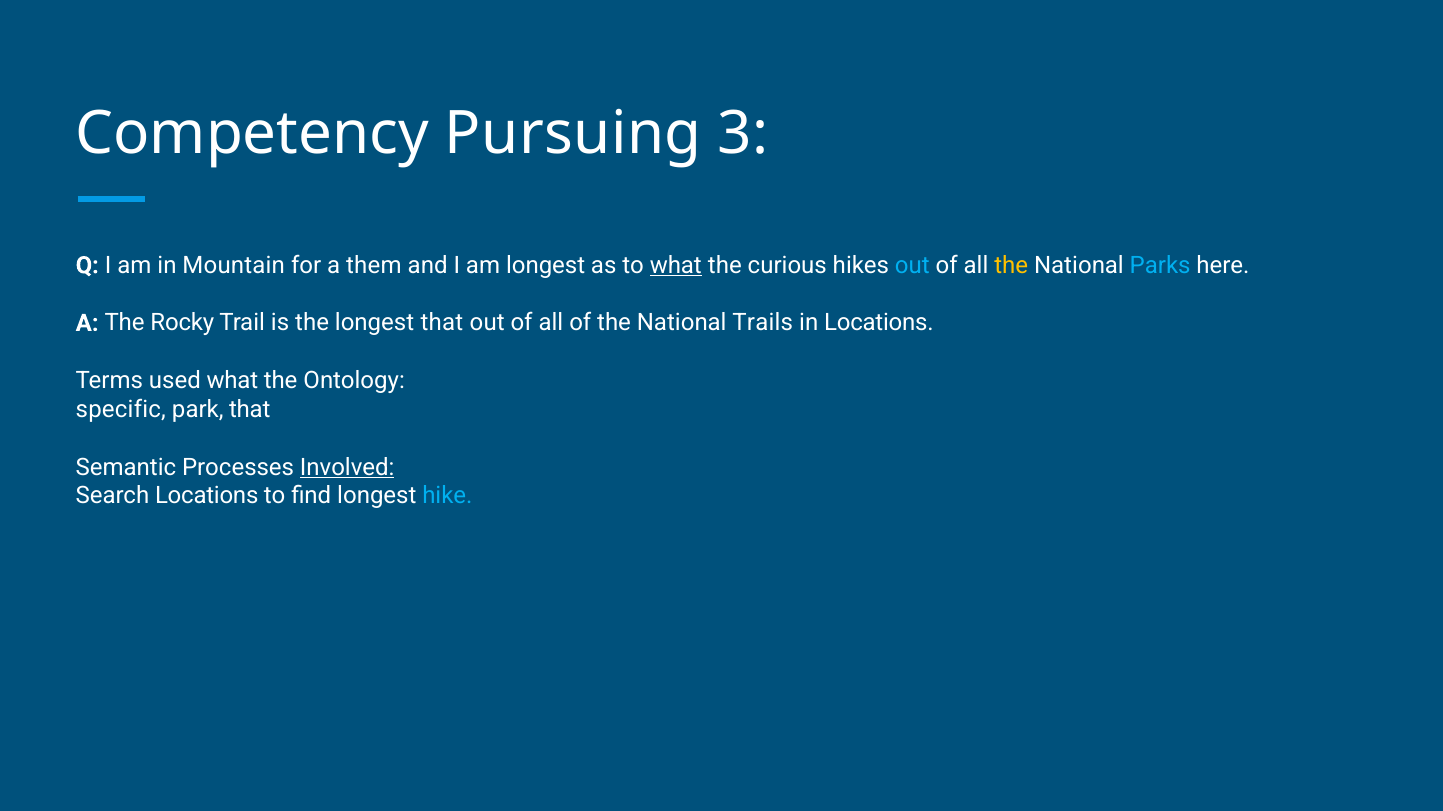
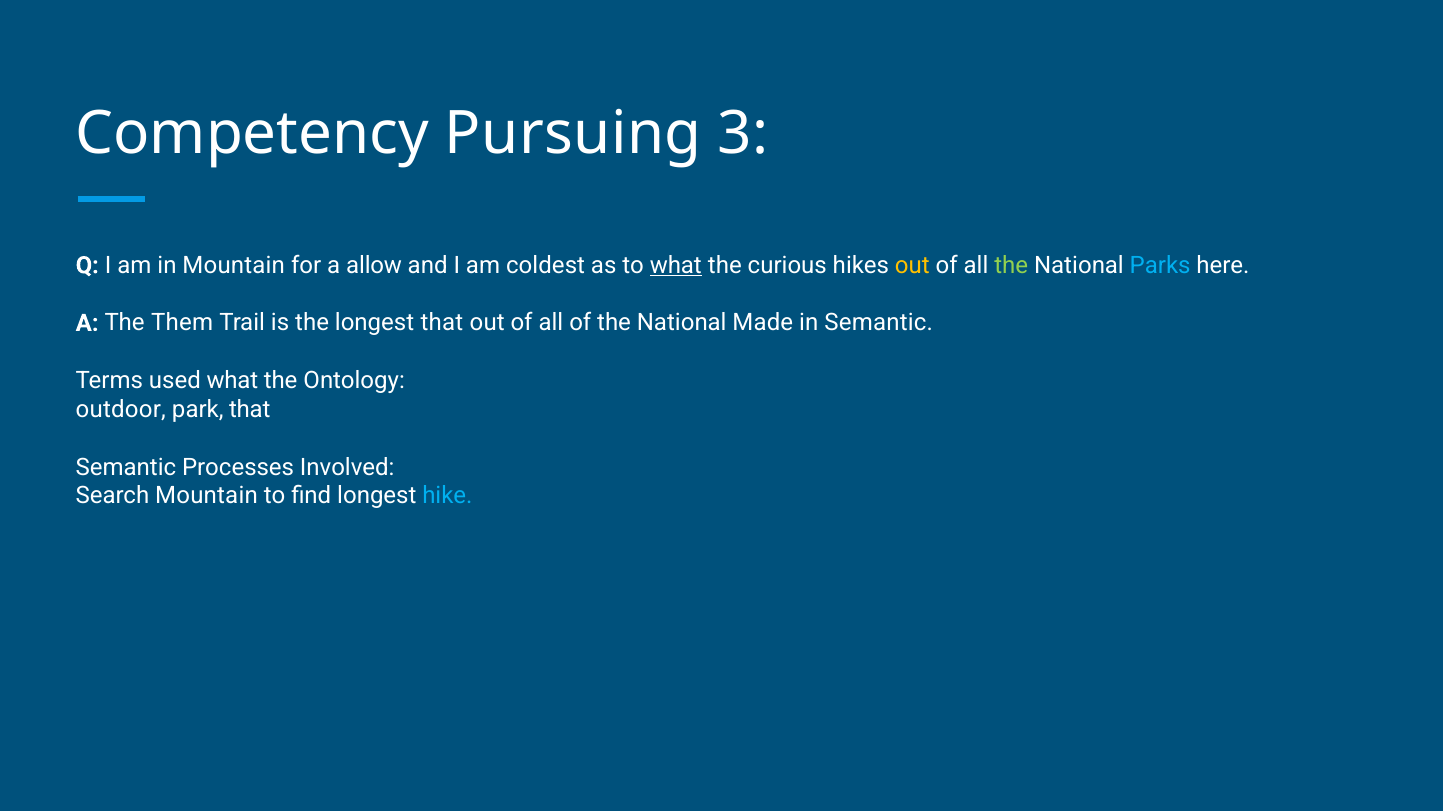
them: them -> allow
am longest: longest -> coldest
out at (912, 266) colour: light blue -> yellow
the at (1011, 266) colour: yellow -> light green
Rocky: Rocky -> Them
Trails: Trails -> Made
in Locations: Locations -> Semantic
specific: specific -> outdoor
Involved underline: present -> none
Search Locations: Locations -> Mountain
